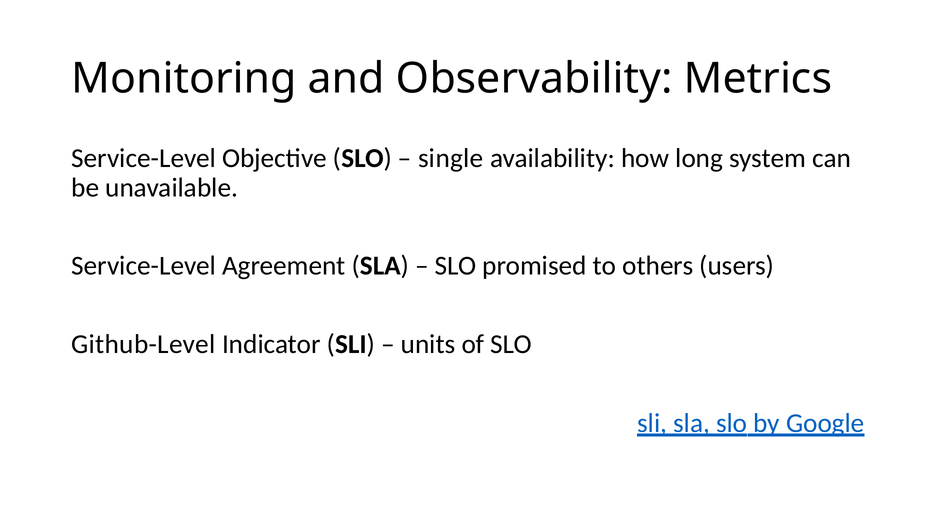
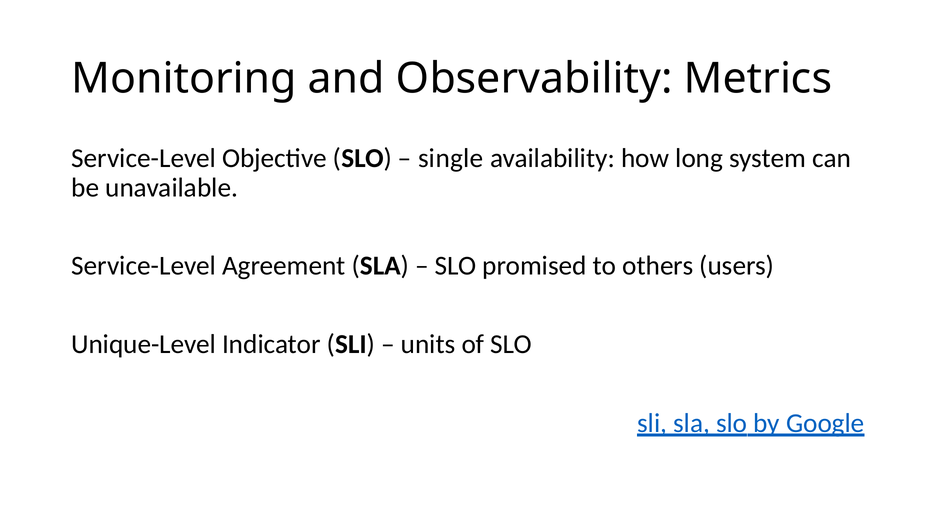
Github-Level: Github-Level -> Unique-Level
